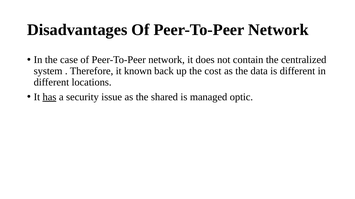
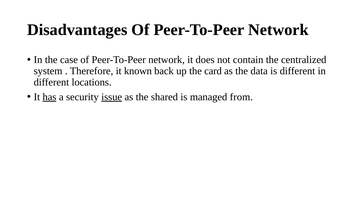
cost: cost -> card
issue underline: none -> present
optic: optic -> from
